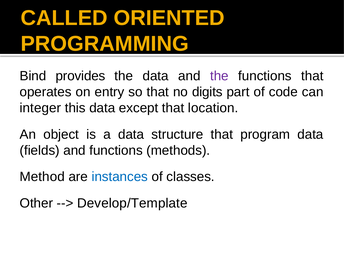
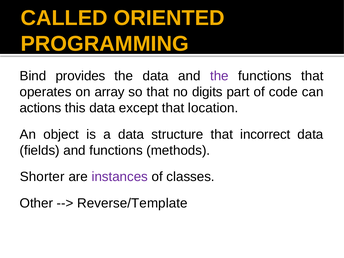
entry: entry -> array
integer: integer -> actions
program: program -> incorrect
Method: Method -> Shorter
instances colour: blue -> purple
Develop/Template: Develop/Template -> Reverse/Template
